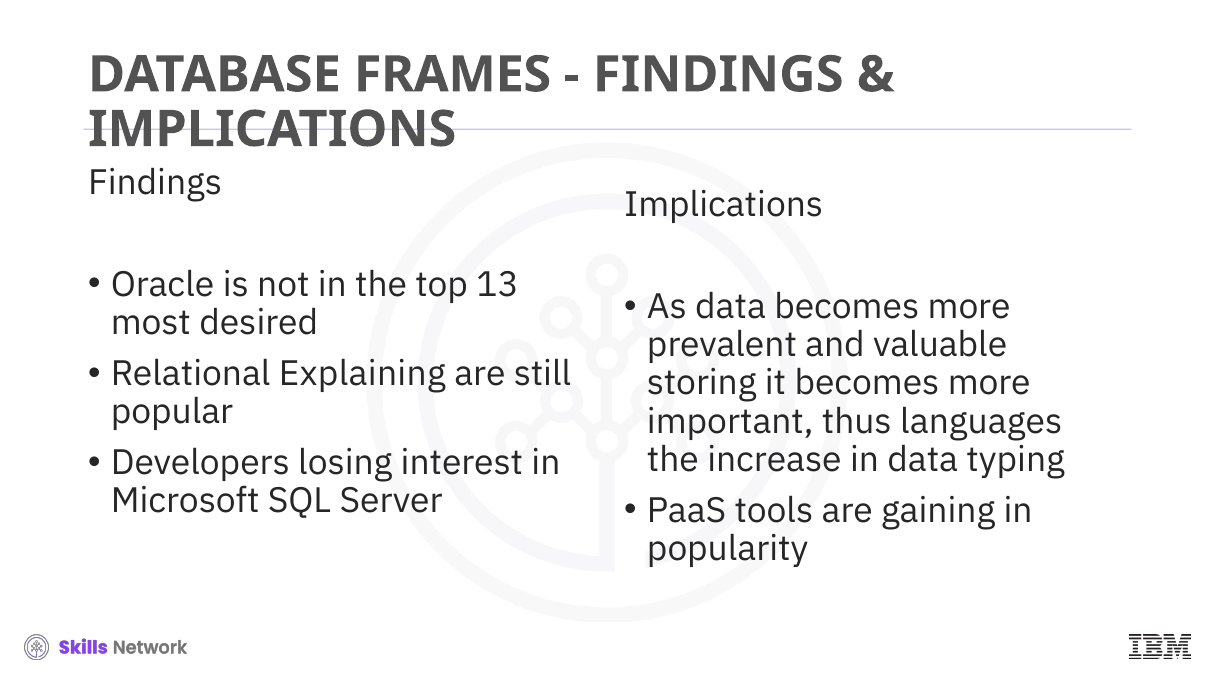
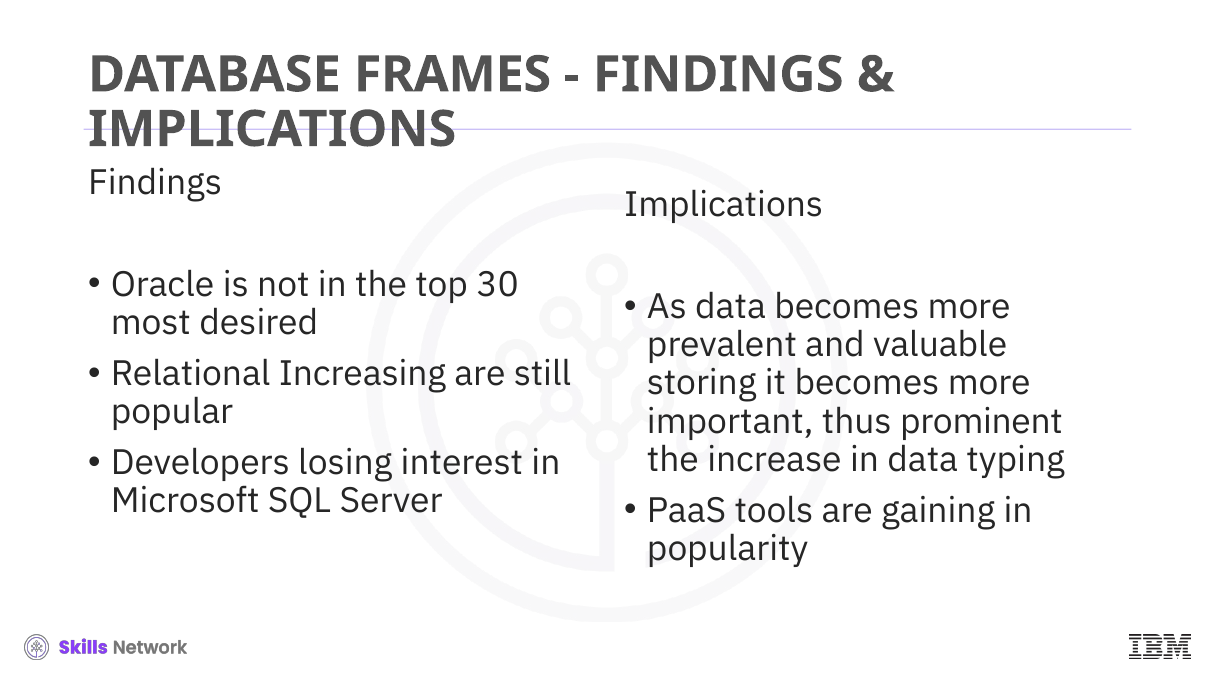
13: 13 -> 30
Explaining: Explaining -> Increasing
languages: languages -> prominent
